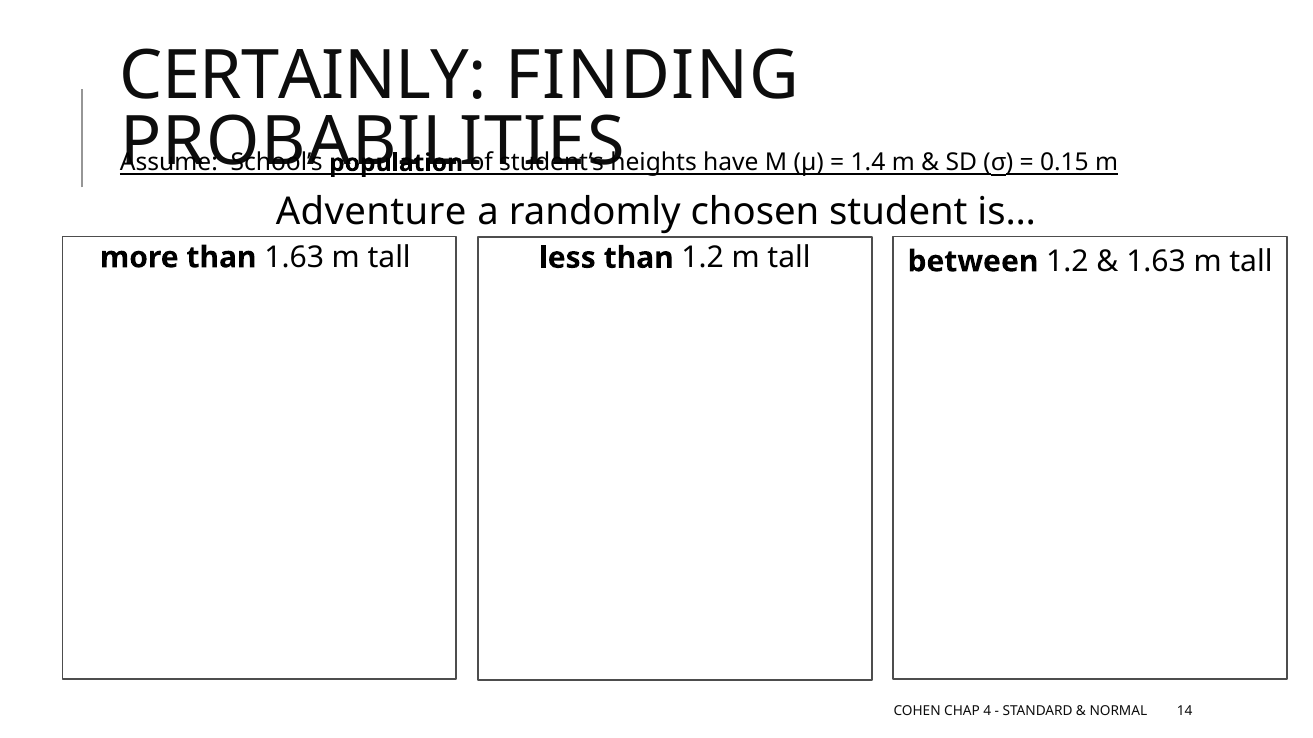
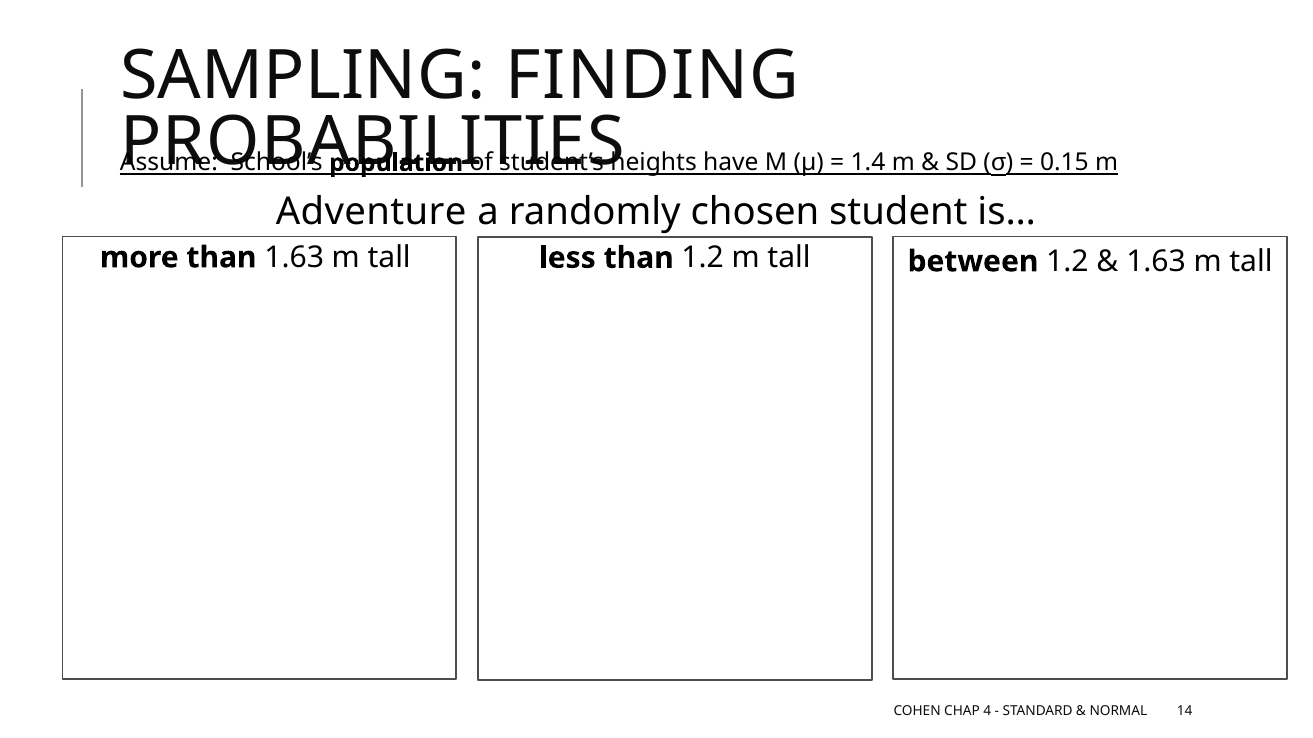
CERTAINLY: CERTAINLY -> SAMPLING
